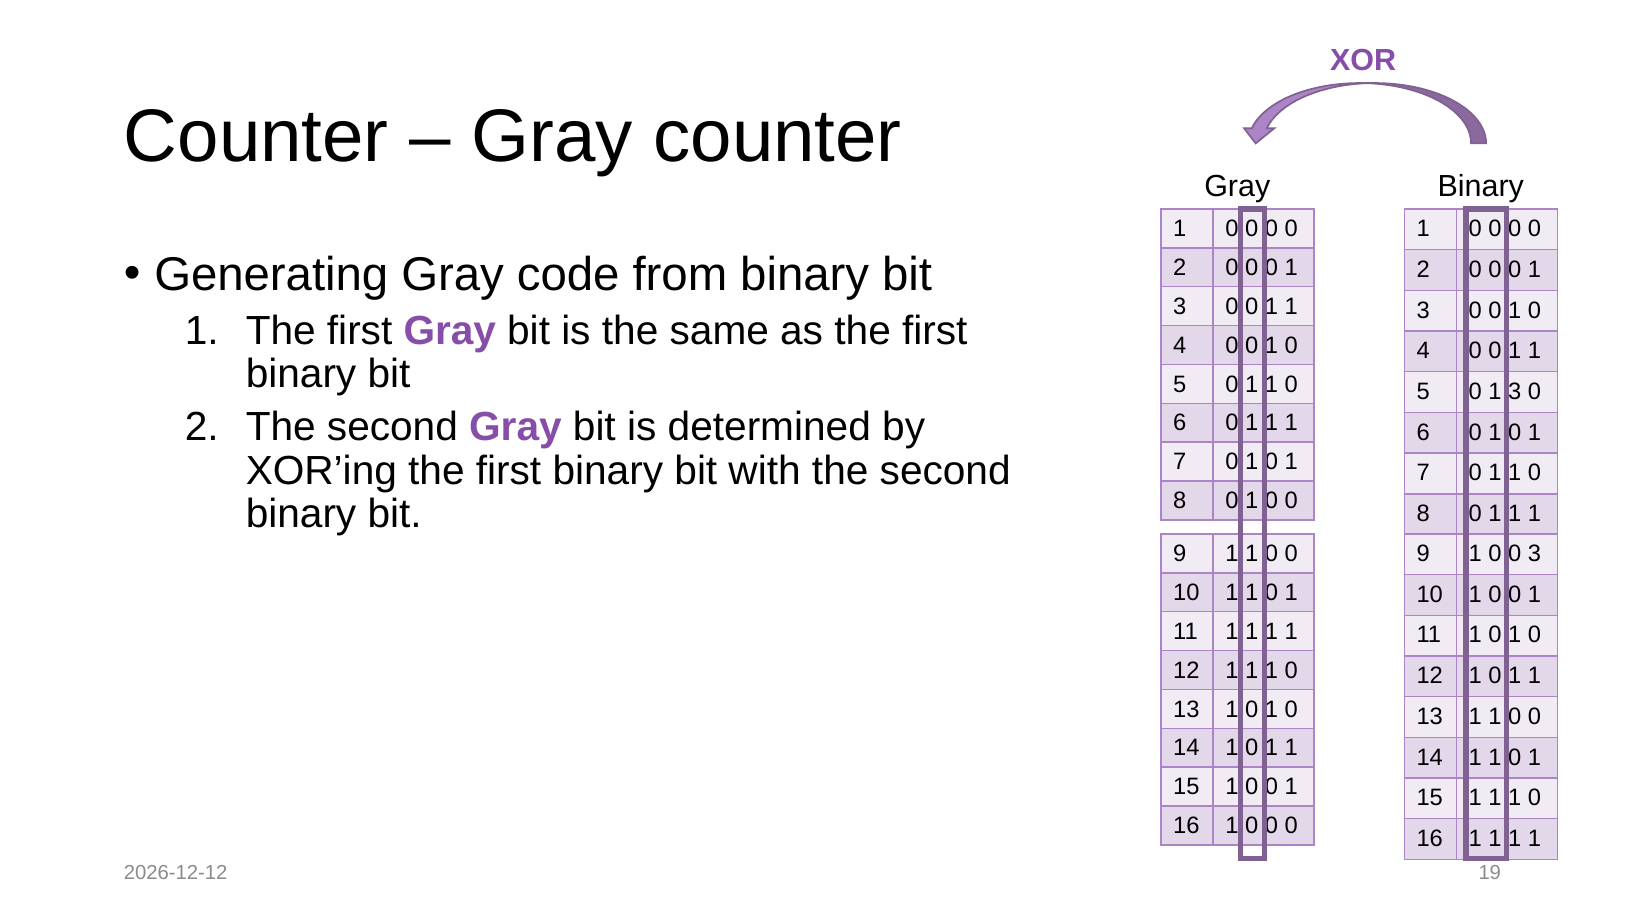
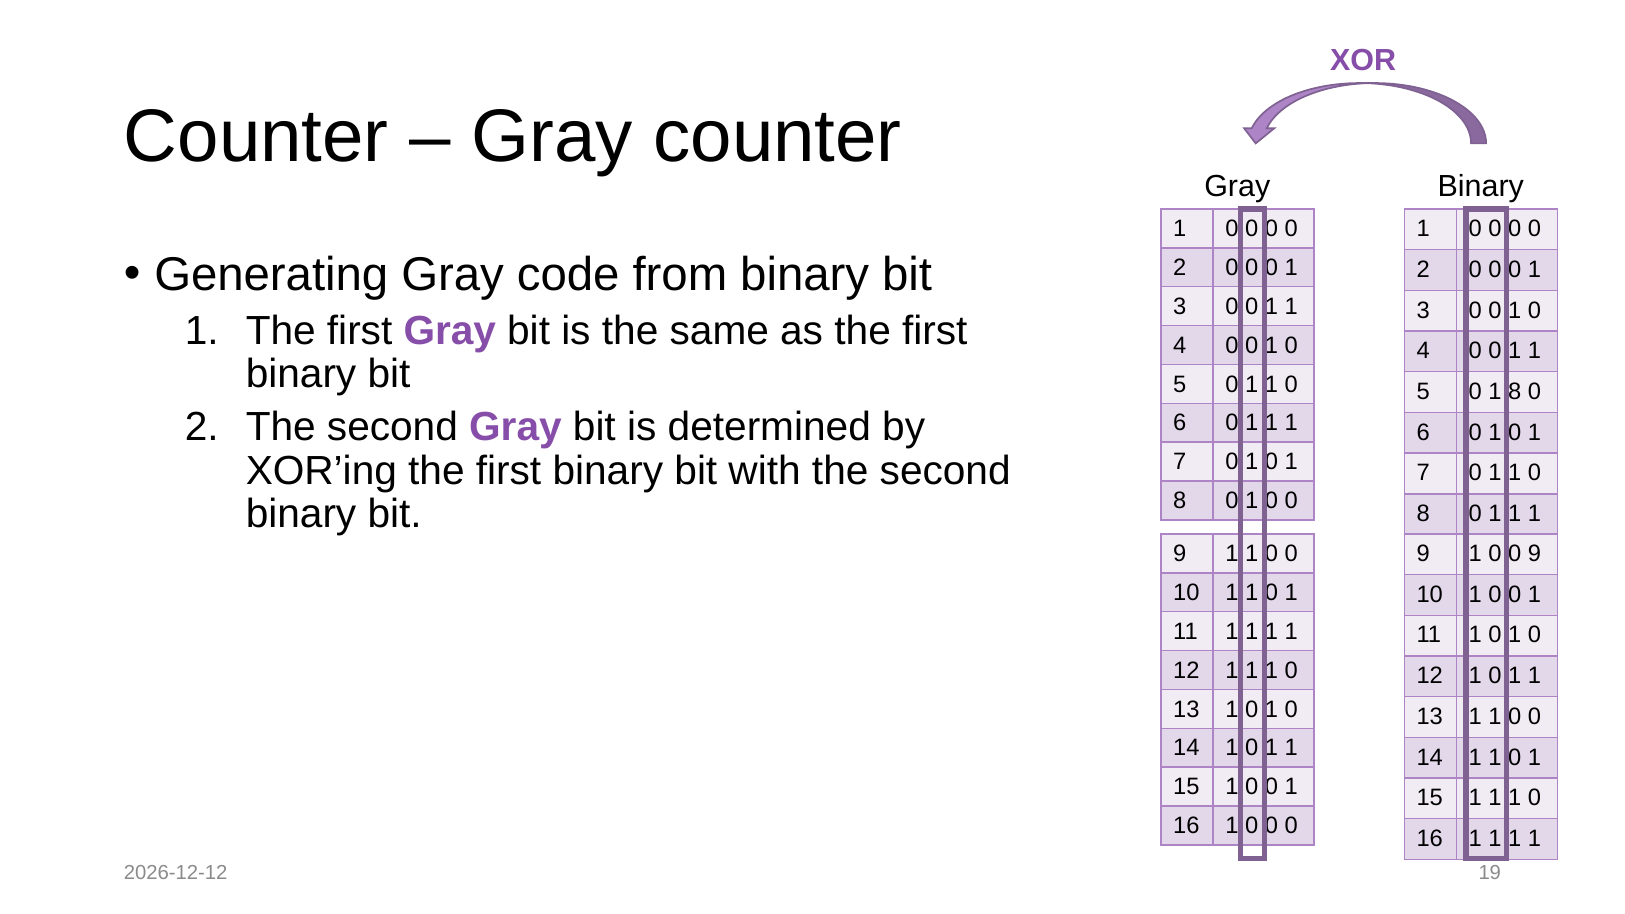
5 0 1 3: 3 -> 8
3 at (1534, 554): 3 -> 9
